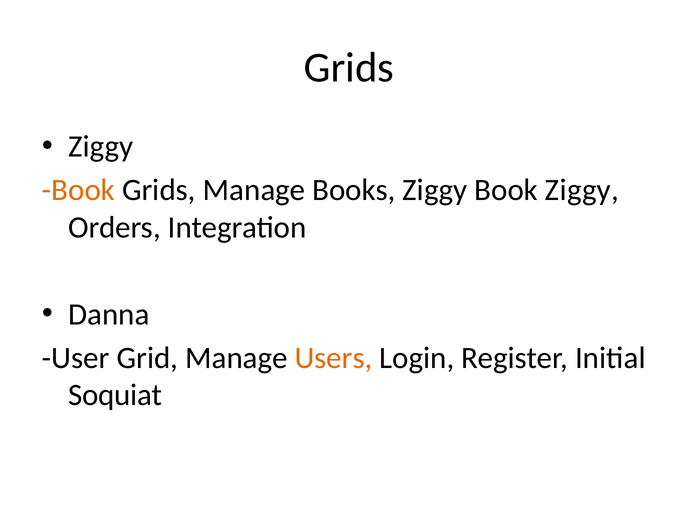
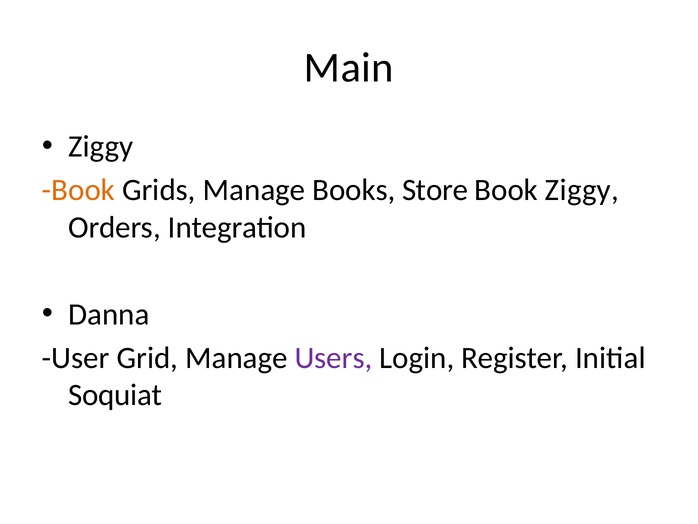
Grids at (349, 68): Grids -> Main
Books Ziggy: Ziggy -> Store
Users colour: orange -> purple
